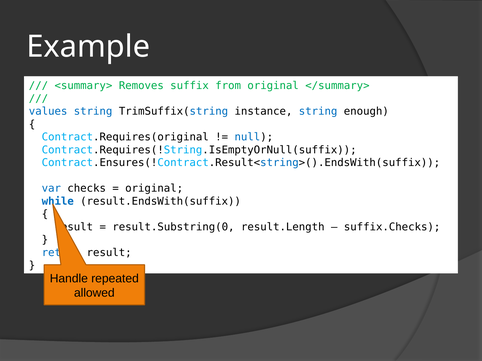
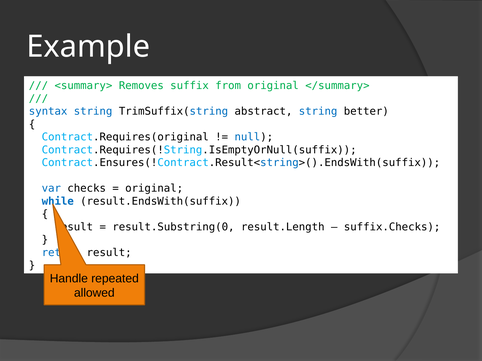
values: values -> syntax
instance: instance -> abstract
enough: enough -> better
